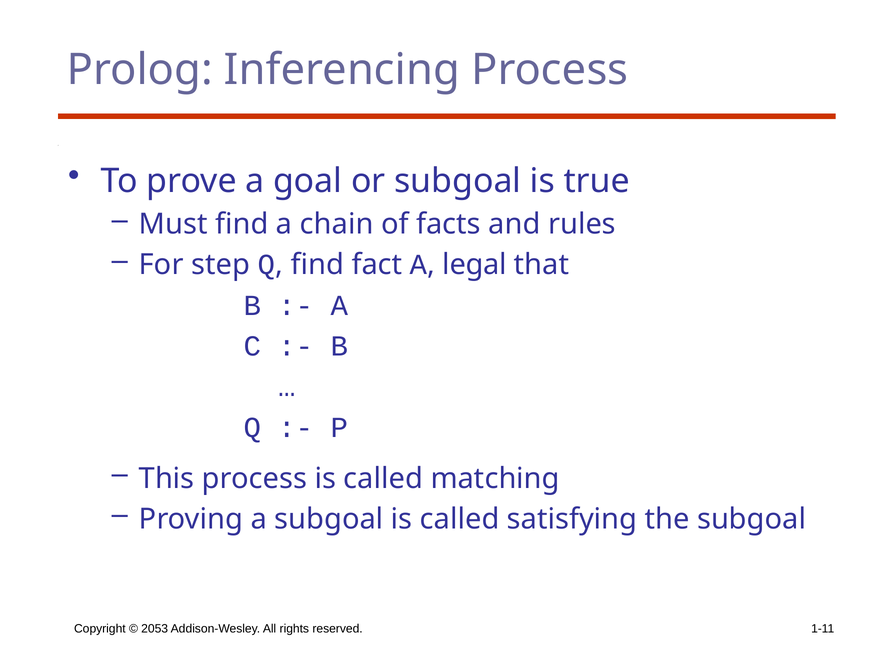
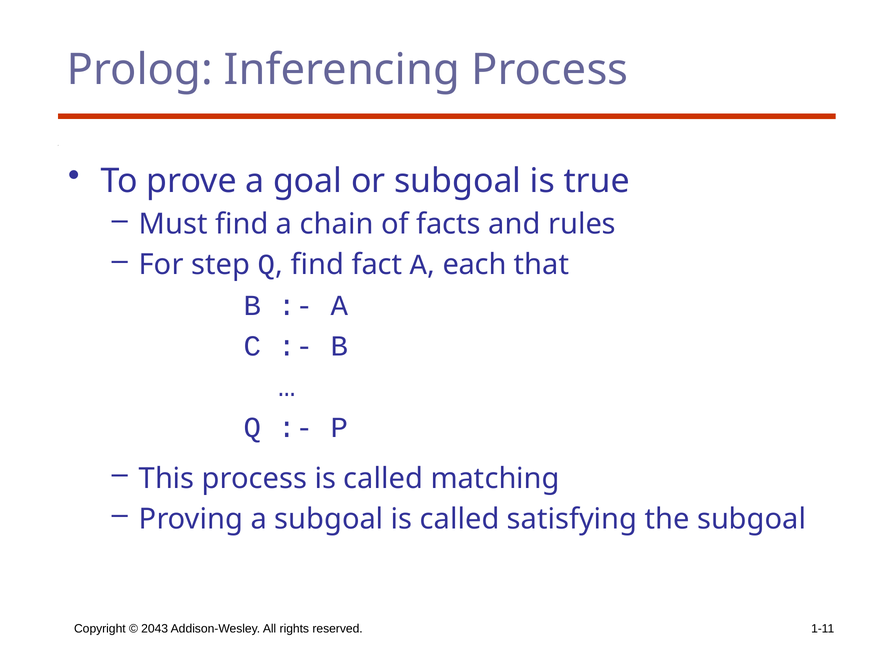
legal: legal -> each
2053: 2053 -> 2043
